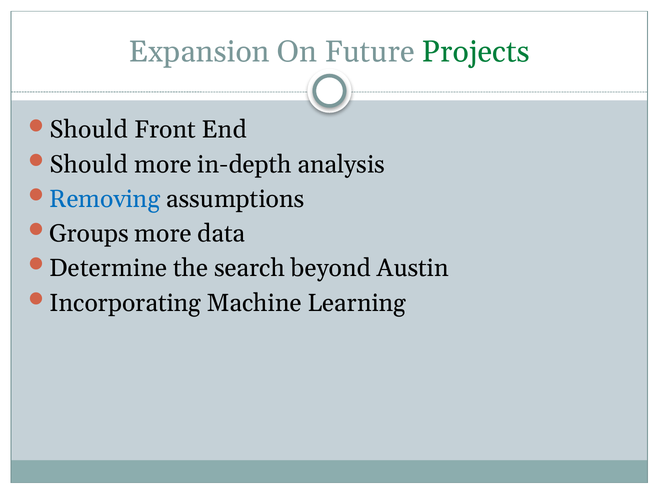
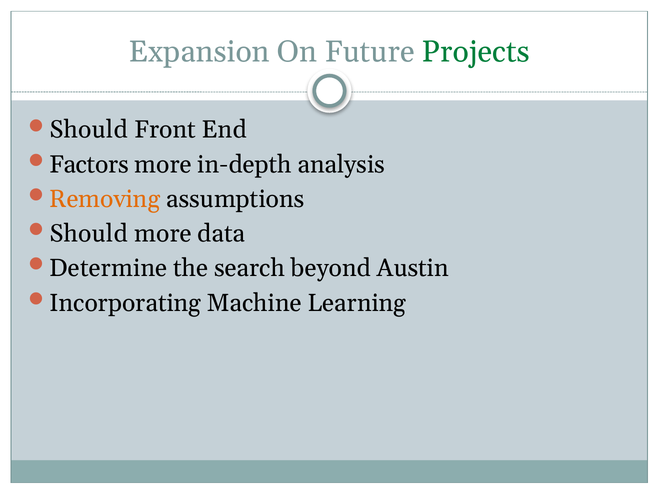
Should at (89, 165): Should -> Factors
Removing colour: blue -> orange
Groups at (89, 234): Groups -> Should
